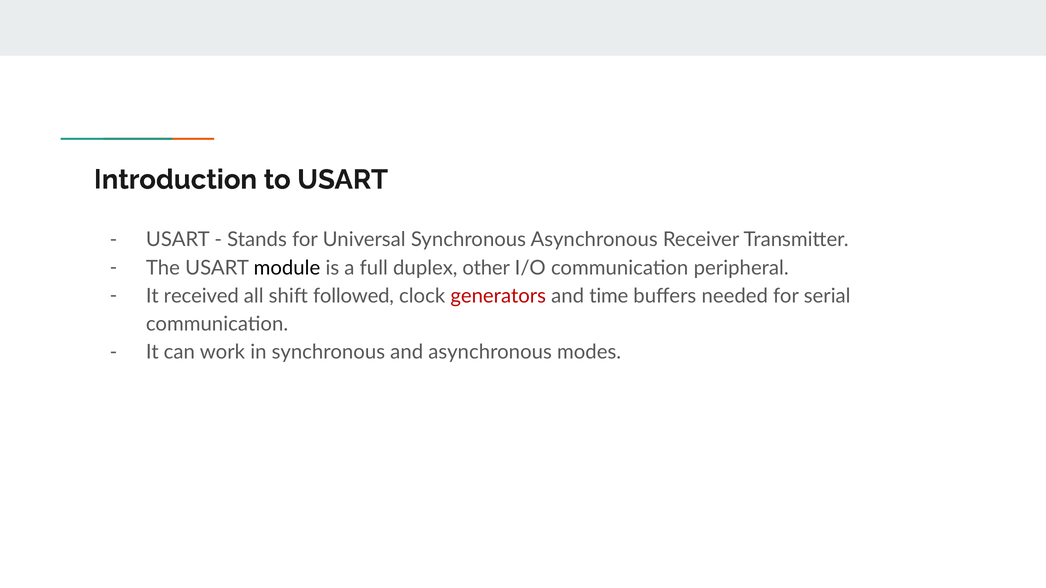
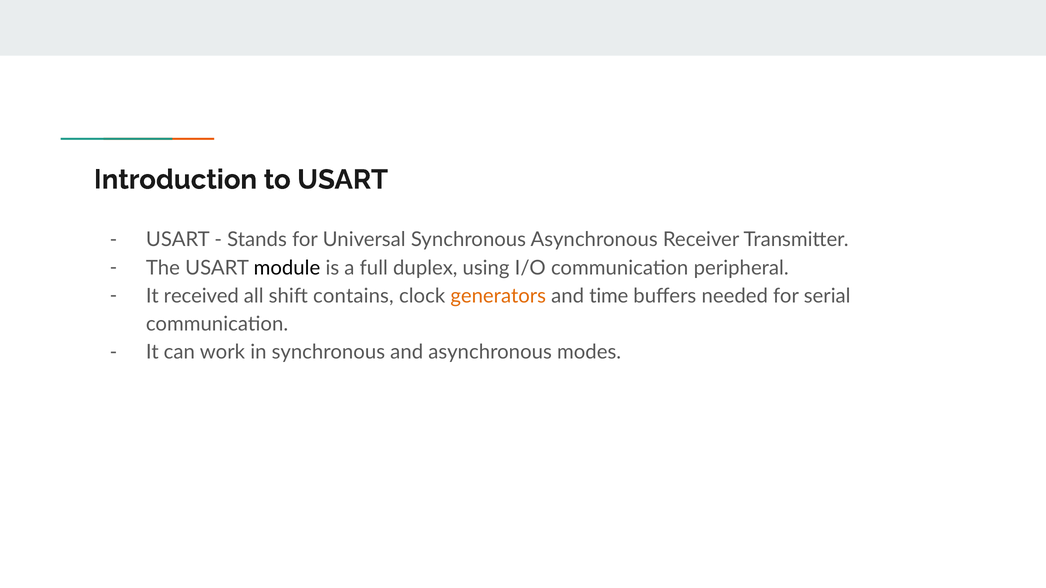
other: other -> using
followed: followed -> contains
generators colour: red -> orange
